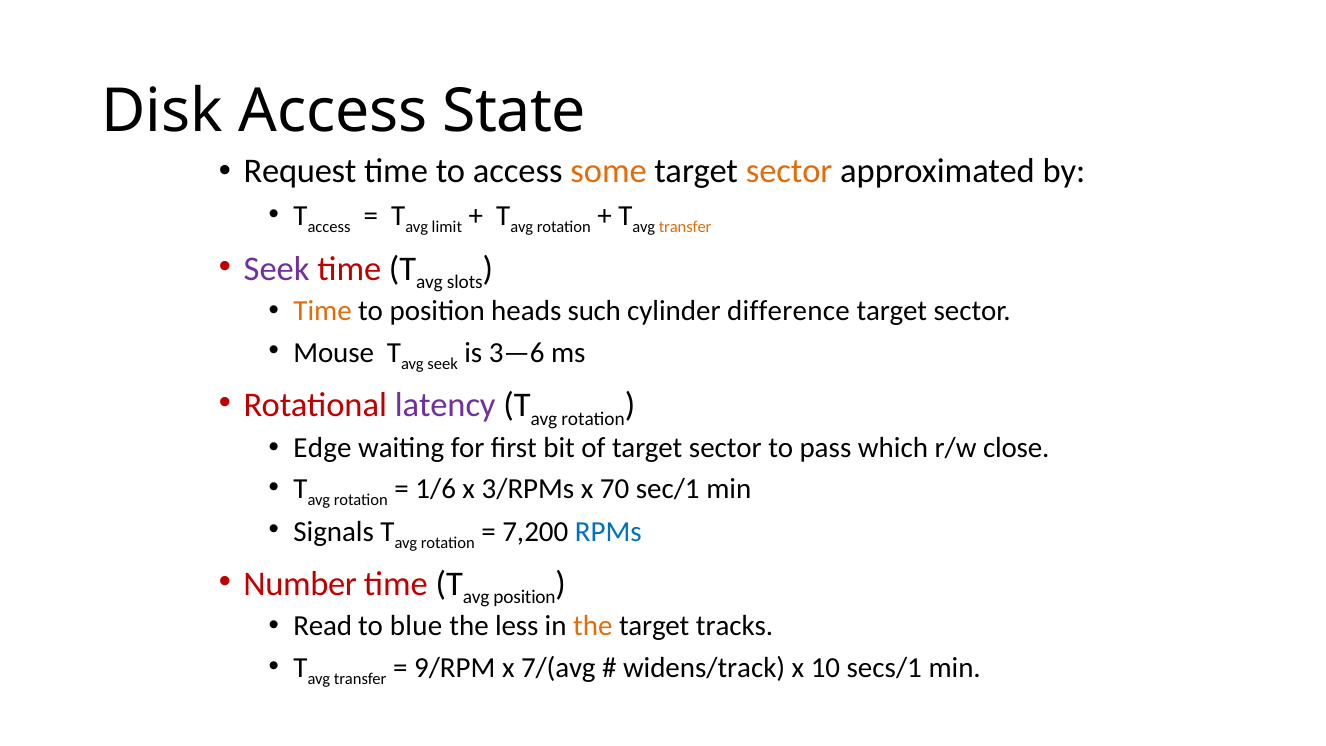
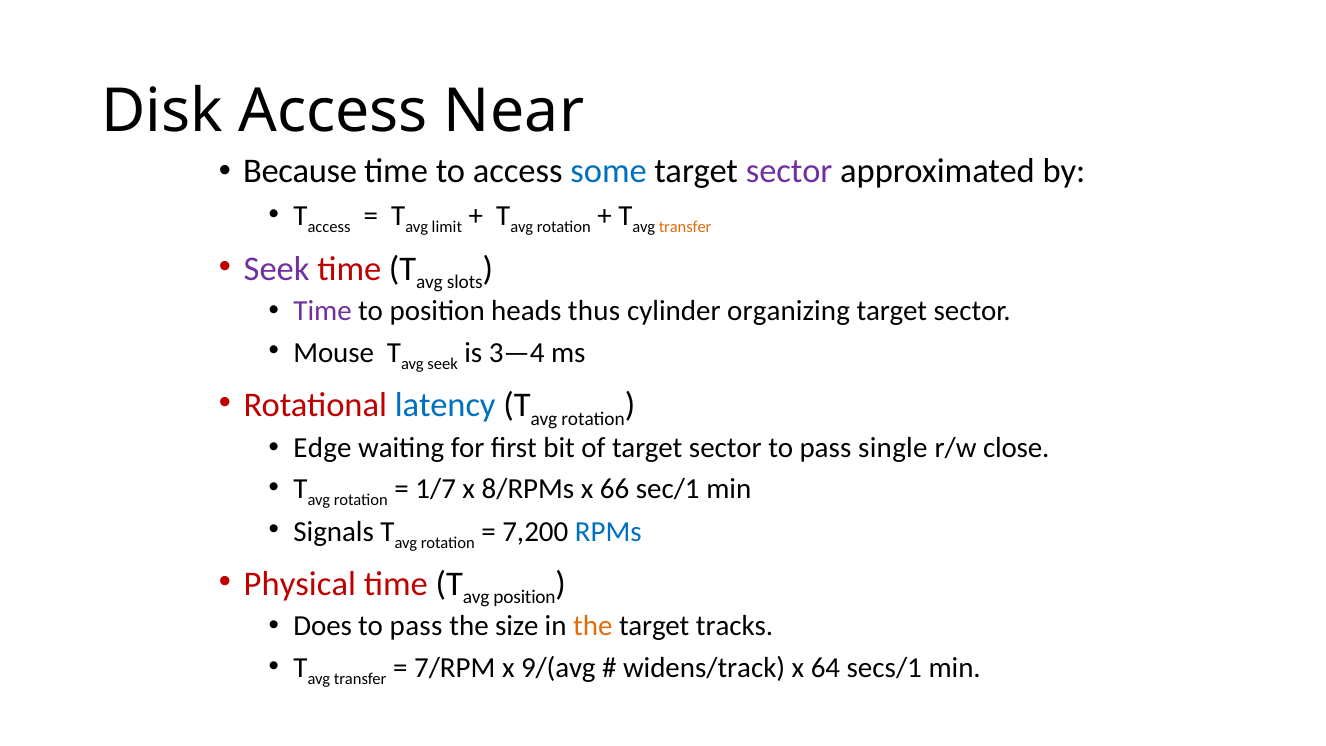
State: State -> Near
Request: Request -> Because
some colour: orange -> blue
sector at (789, 172) colour: orange -> purple
Time at (323, 311) colour: orange -> purple
such: such -> thus
difference: difference -> organizing
3—6: 3—6 -> 3—4
latency colour: purple -> blue
which: which -> single
1/6: 1/6 -> 1/7
3/RPMs: 3/RPMs -> 8/RPMs
70: 70 -> 66
Number: Number -> Physical
Read: Read -> Does
blue at (416, 626): blue -> pass
less: less -> size
9/RPM: 9/RPM -> 7/RPM
7/(avg: 7/(avg -> 9/(avg
10: 10 -> 64
